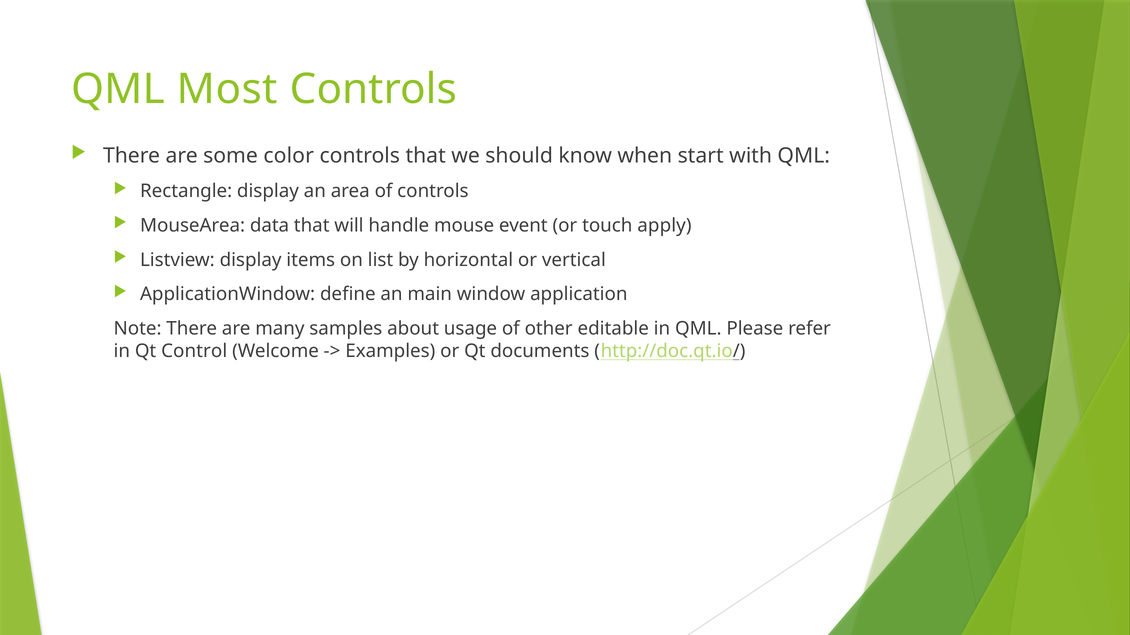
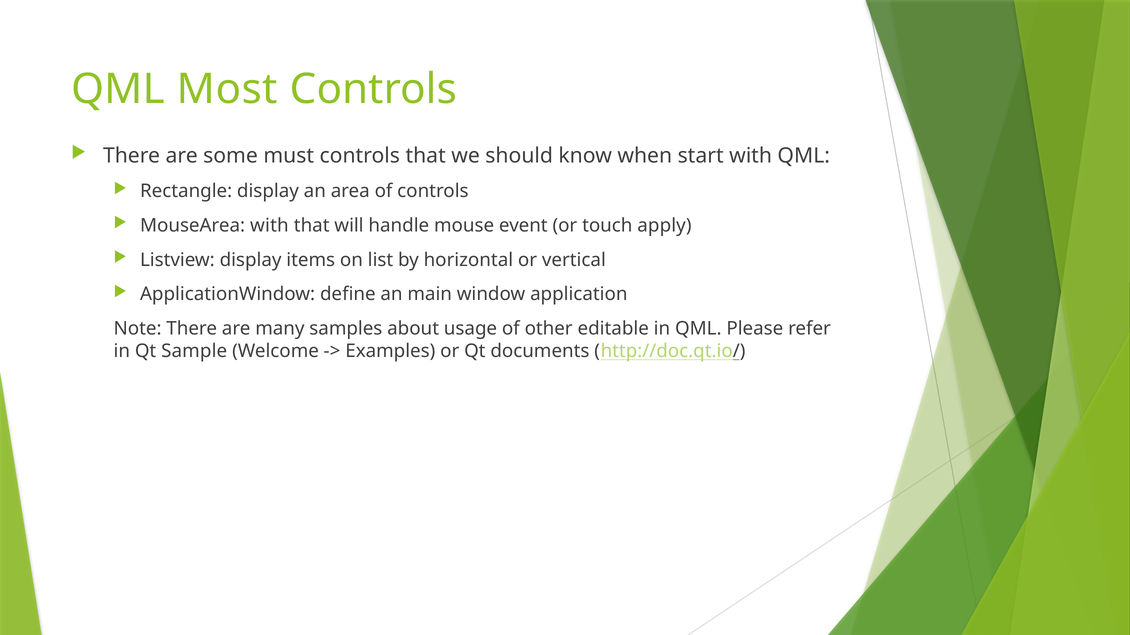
color: color -> must
MouseArea data: data -> with
Control: Control -> Sample
